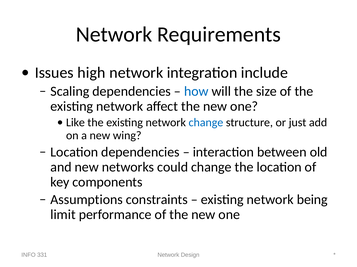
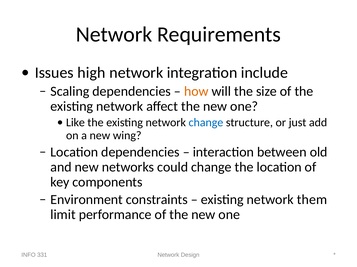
how colour: blue -> orange
Assumptions: Assumptions -> Environment
being: being -> them
